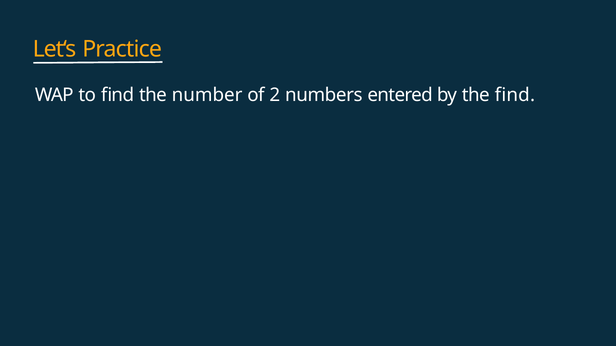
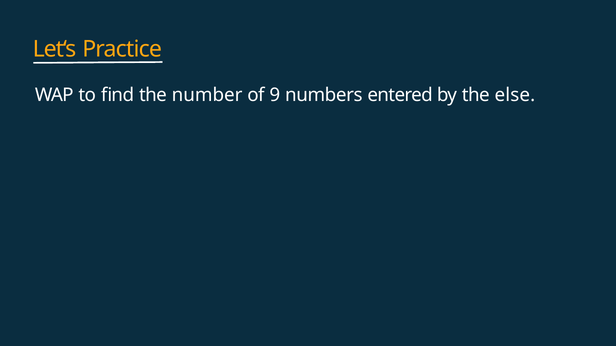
2: 2 -> 9
the find: find -> else
